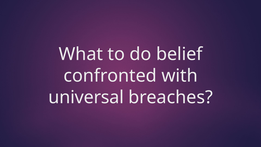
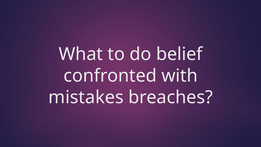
universal: universal -> mistakes
